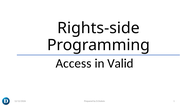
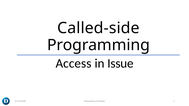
Rights-side: Rights-side -> Called-side
Valid: Valid -> Issue
